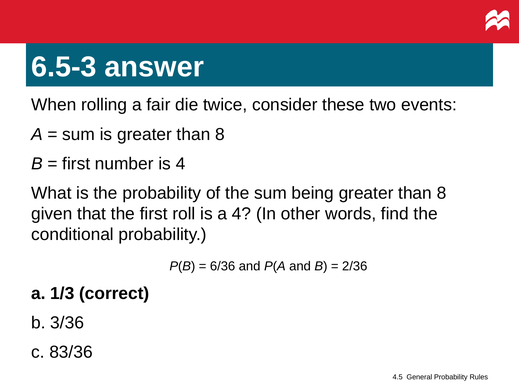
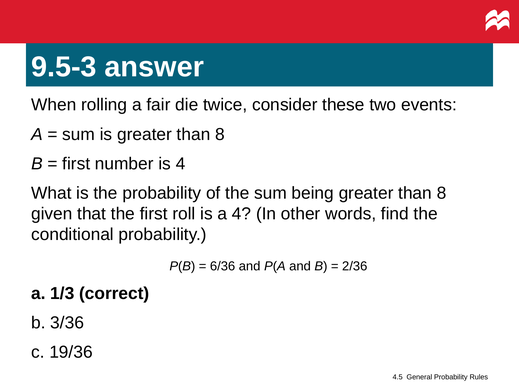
6.5-3: 6.5-3 -> 9.5-3
83/36: 83/36 -> 19/36
